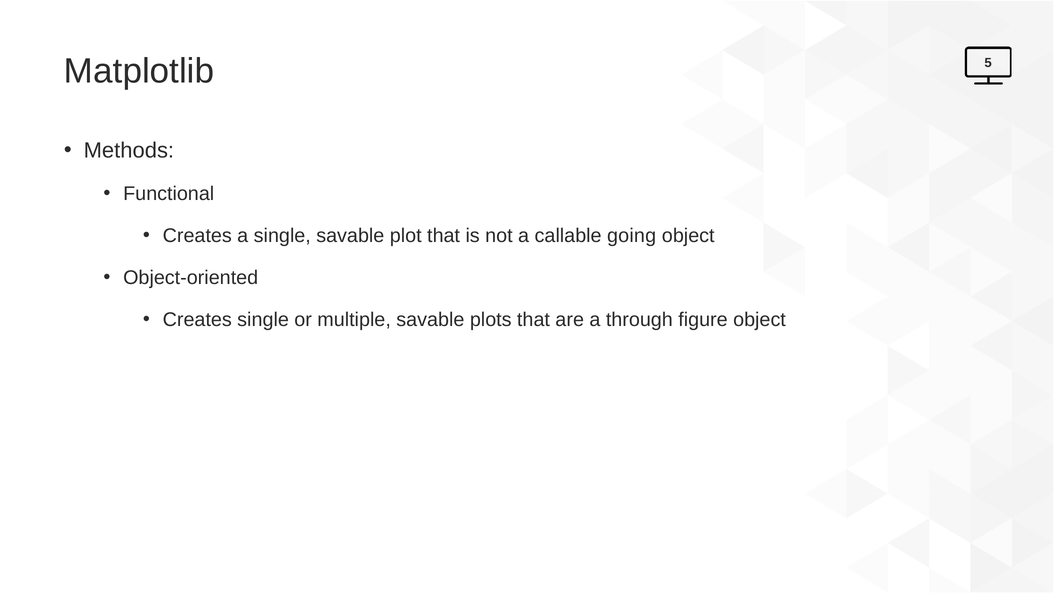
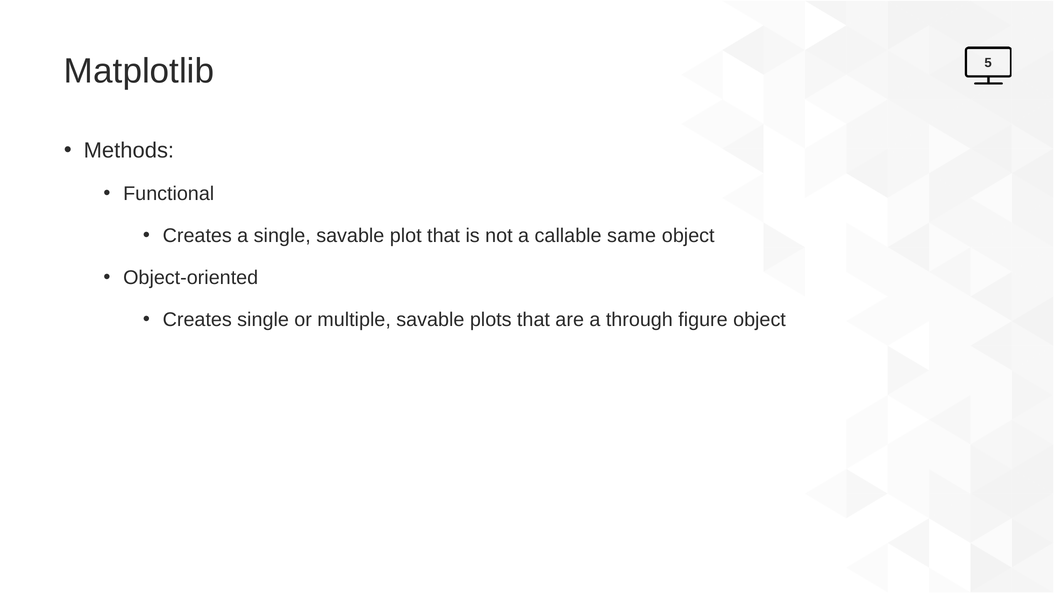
going: going -> same
